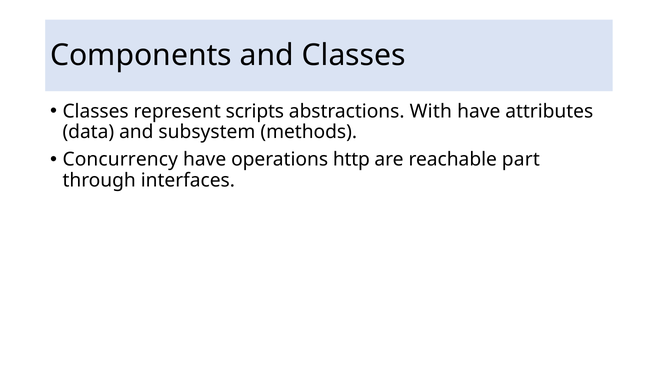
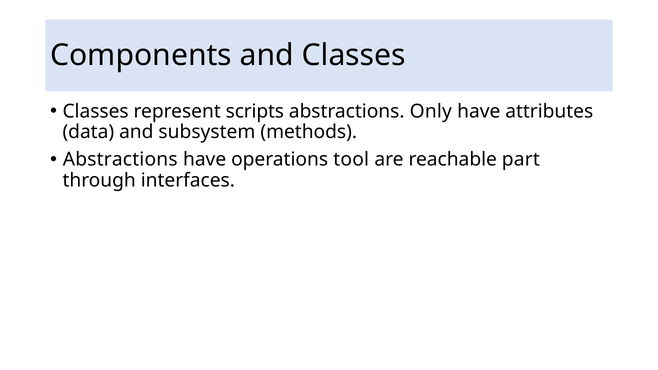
With: With -> Only
Concurrency at (120, 160): Concurrency -> Abstractions
http: http -> tool
